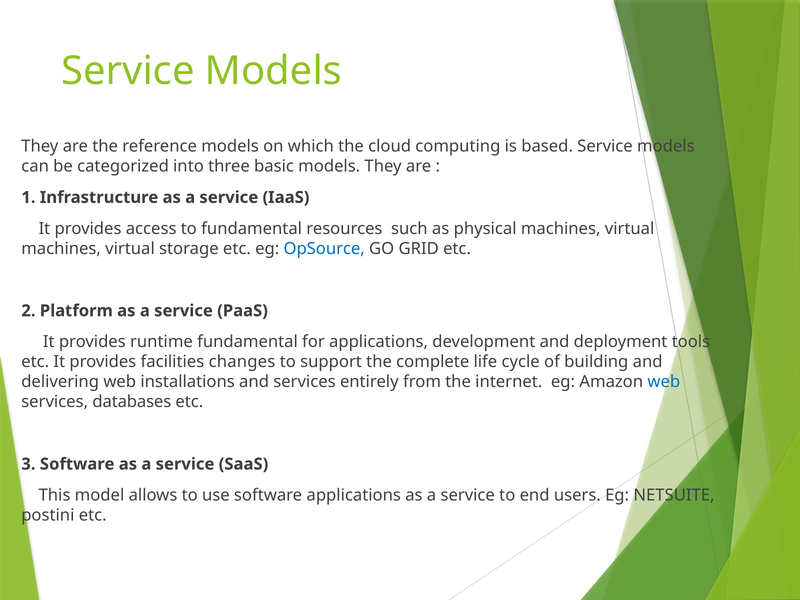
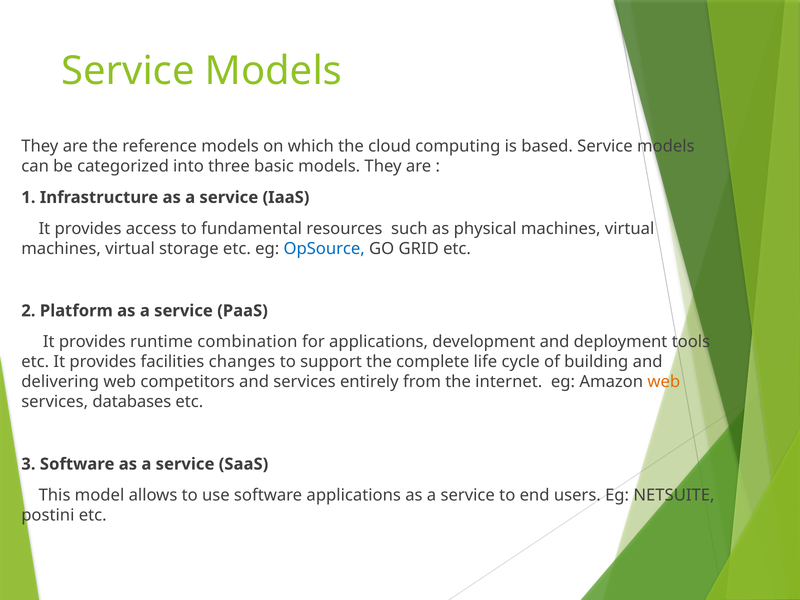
runtime fundamental: fundamental -> combination
installations: installations -> competitors
web at (664, 382) colour: blue -> orange
